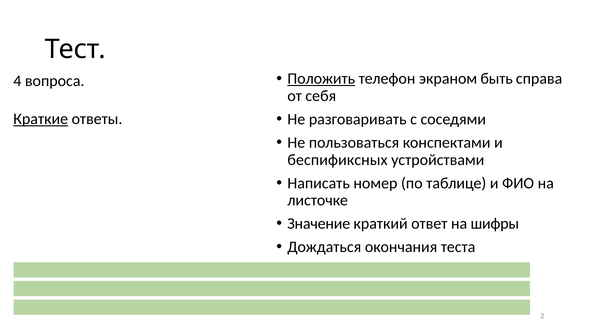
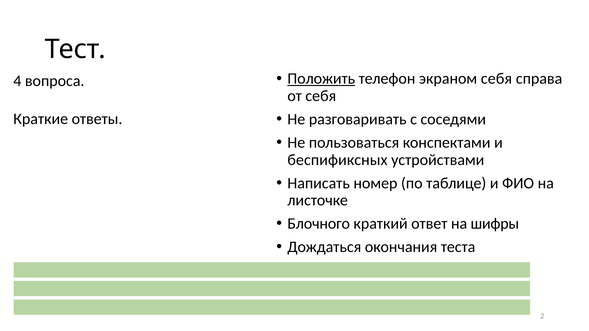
экраном быть: быть -> себя
Краткие underline: present -> none
Значение: Значение -> Блочного
